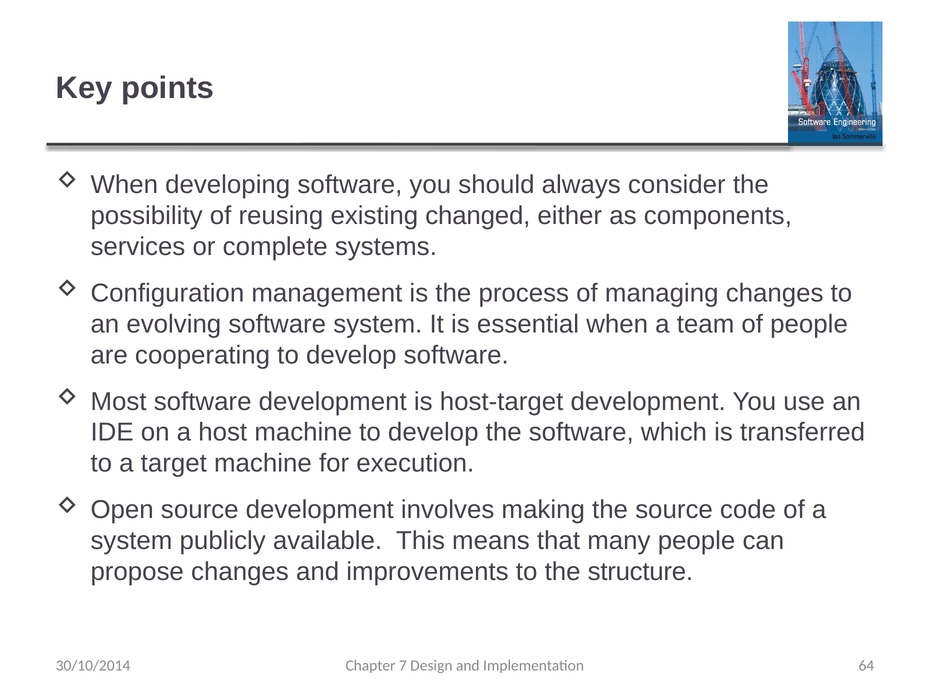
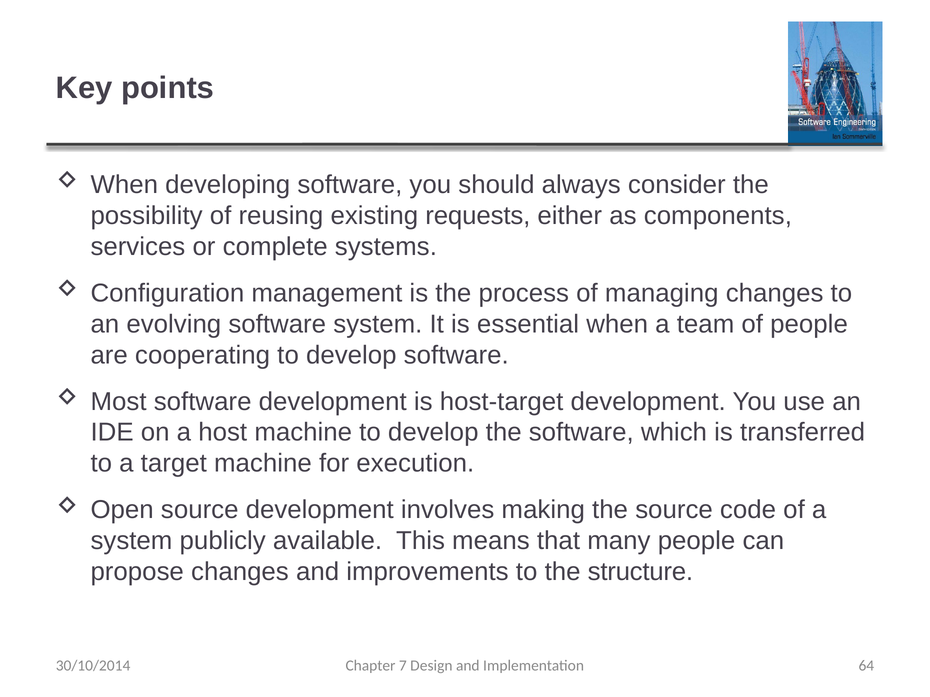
changed: changed -> requests
